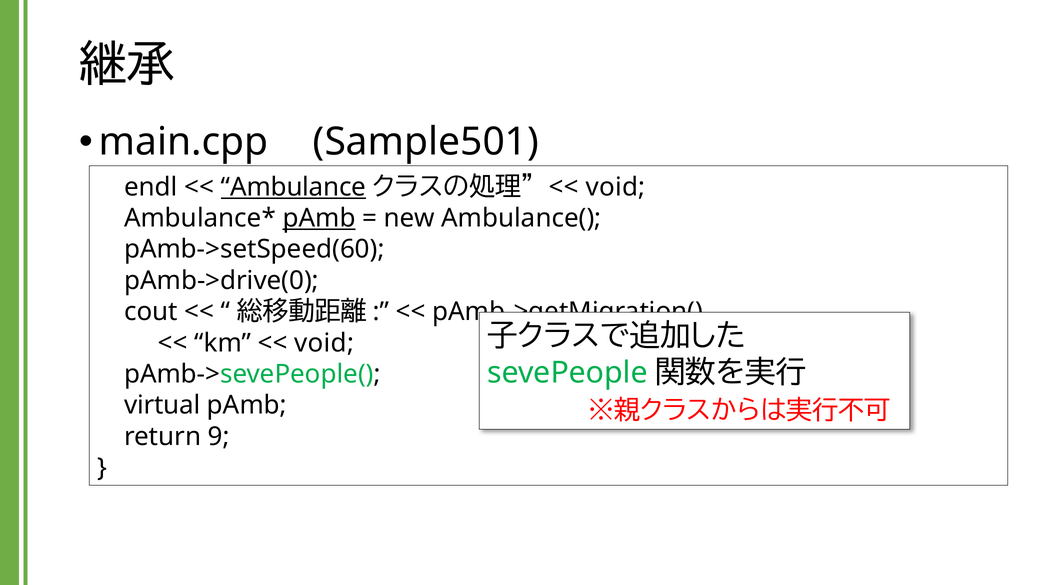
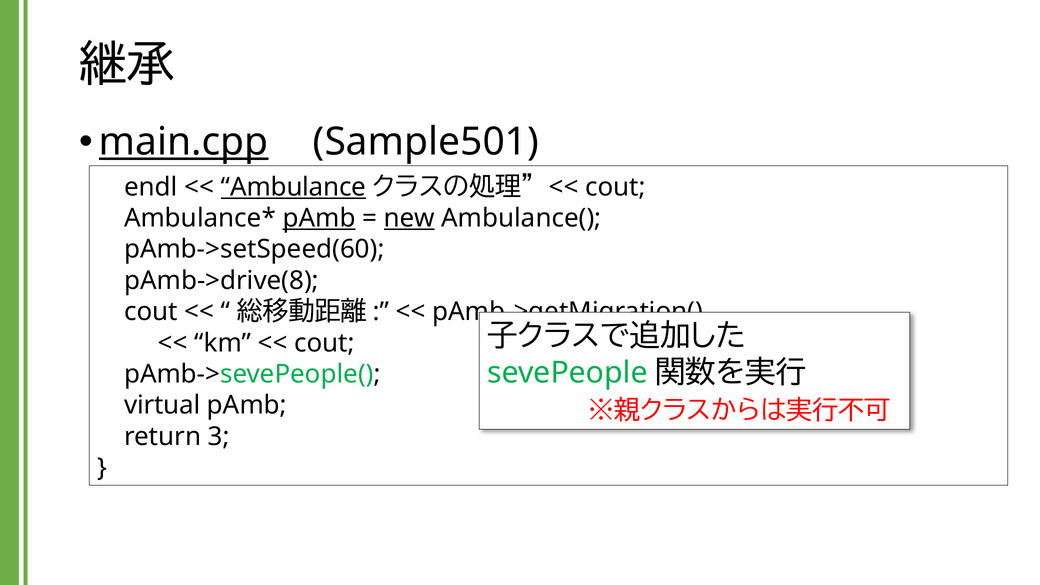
main.cpp underline: none -> present
void at (615, 187): void -> cout
new underline: none -> present
pAmb->drive(0: pAmb->drive(0 -> pAmb->drive(8
void at (324, 343): void -> cout
9: 9 -> 3
